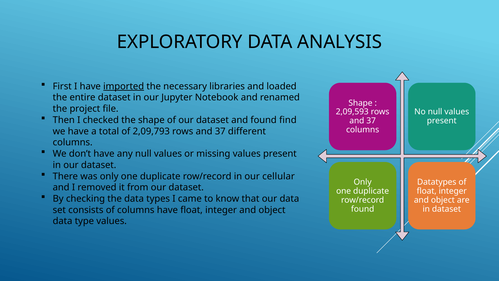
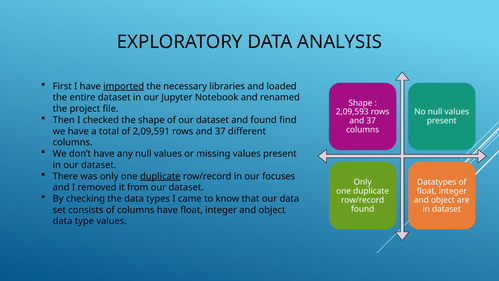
2,09,793: 2,09,793 -> 2,09,591
duplicate at (160, 176) underline: none -> present
cellular: cellular -> focuses
